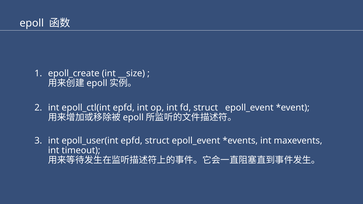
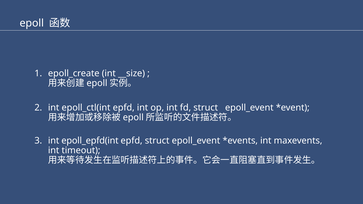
epoll_user(int: epoll_user(int -> epoll_epfd(int
